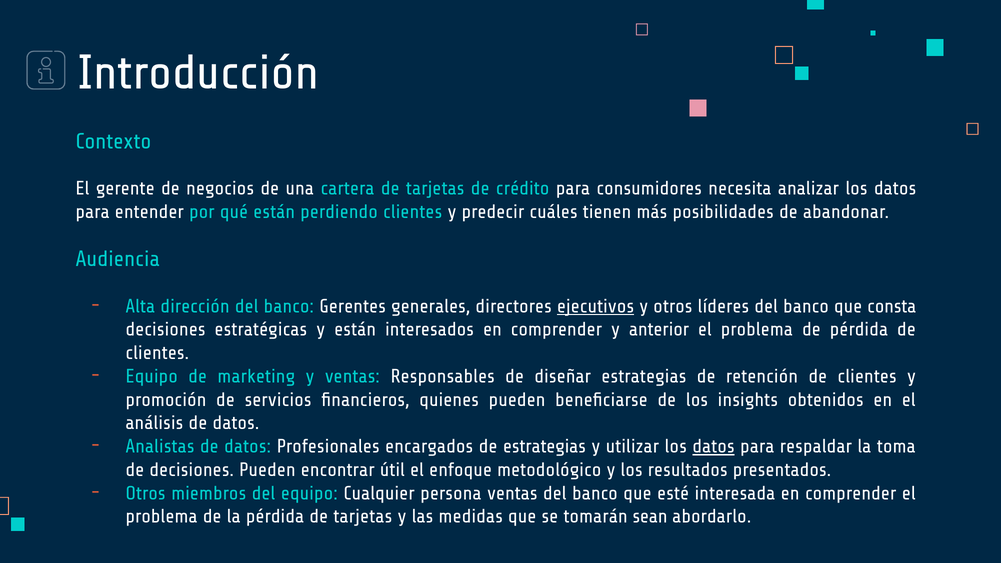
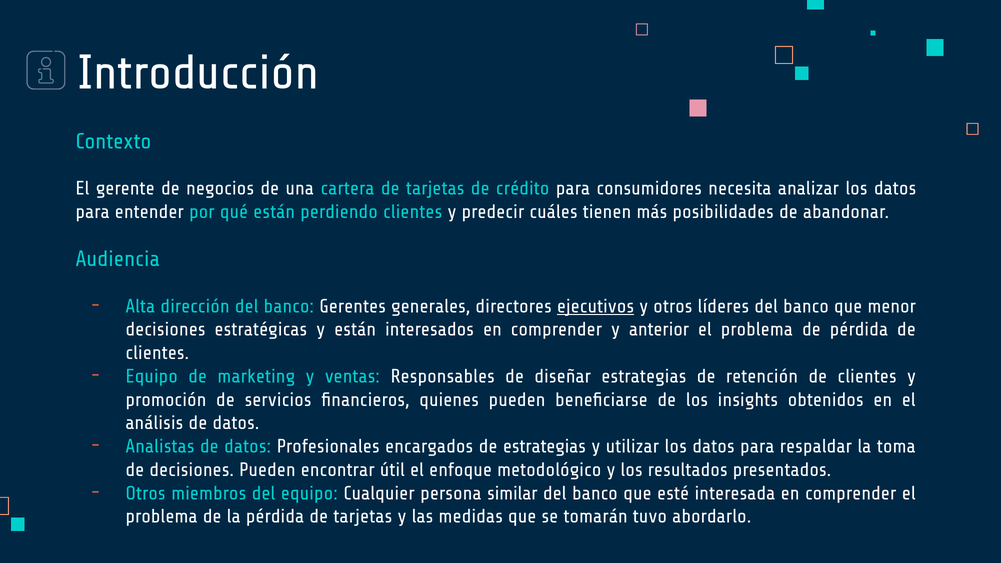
consta: consta -> menor
datos at (714, 446) underline: present -> none
persona ventas: ventas -> similar
sean: sean -> tuvo
